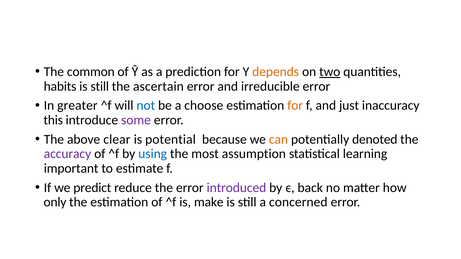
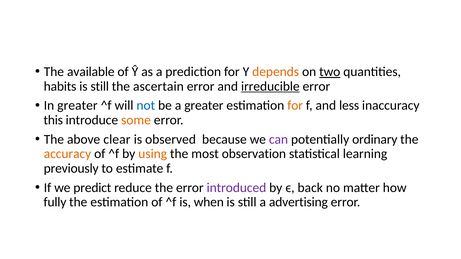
common: common -> available
irreducible underline: none -> present
a choose: choose -> greater
just: just -> less
some colour: purple -> orange
potential: potential -> observed
can colour: orange -> purple
denoted: denoted -> ordinary
accuracy colour: purple -> orange
using colour: blue -> orange
assumption: assumption -> observation
important: important -> previously
only: only -> fully
make: make -> when
concerned: concerned -> advertising
